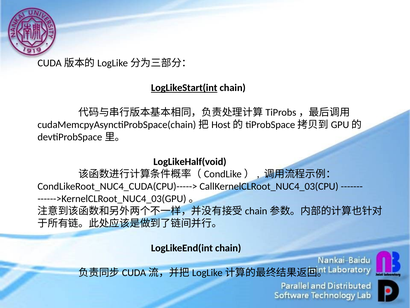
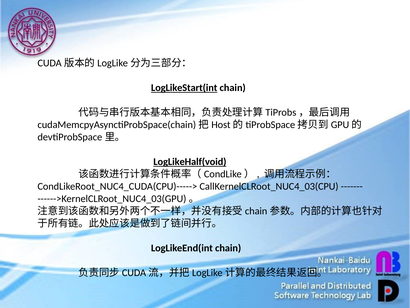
LogLikeHalf(void underline: none -> present
